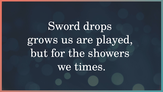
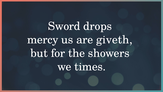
grows: grows -> mercy
played: played -> giveth
